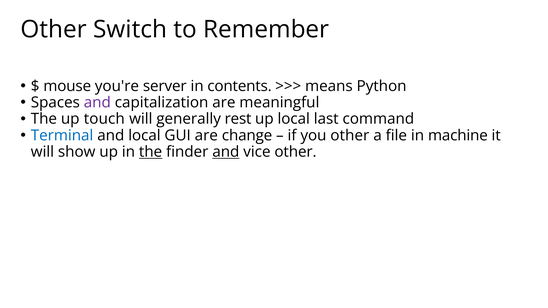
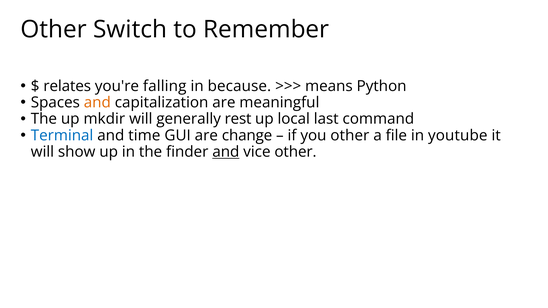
mouse: mouse -> relates
server: server -> falling
contents: contents -> because
and at (97, 103) colour: purple -> orange
touch: touch -> mkdir
and local: local -> time
machine: machine -> youtube
the at (151, 152) underline: present -> none
